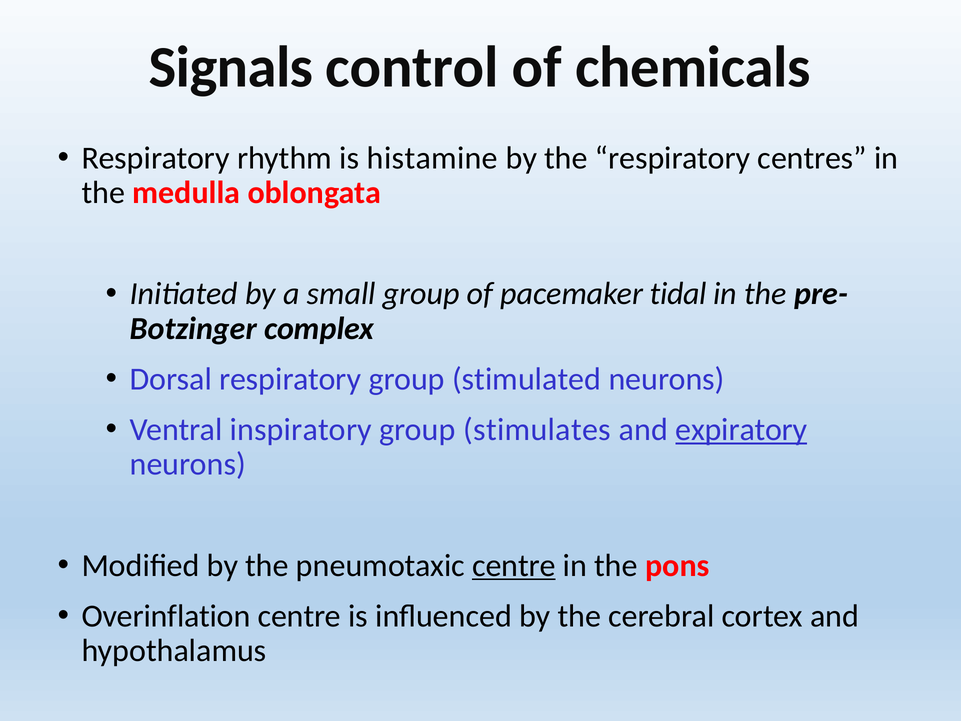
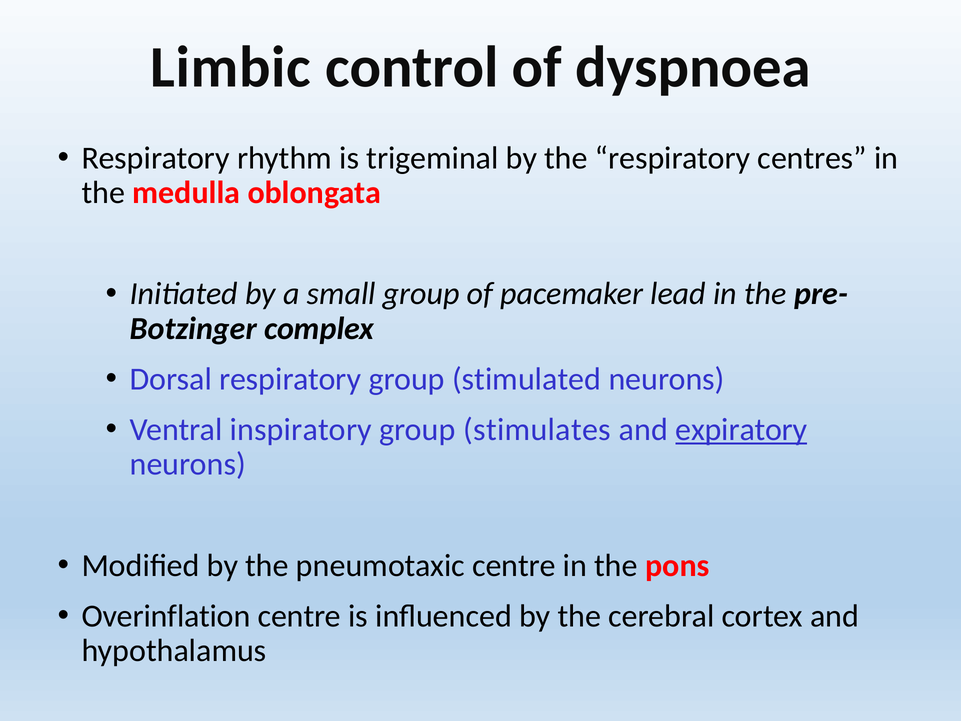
Signals: Signals -> Limbic
chemicals: chemicals -> dyspnoea
histamine: histamine -> trigeminal
tidal: tidal -> lead
centre at (514, 565) underline: present -> none
